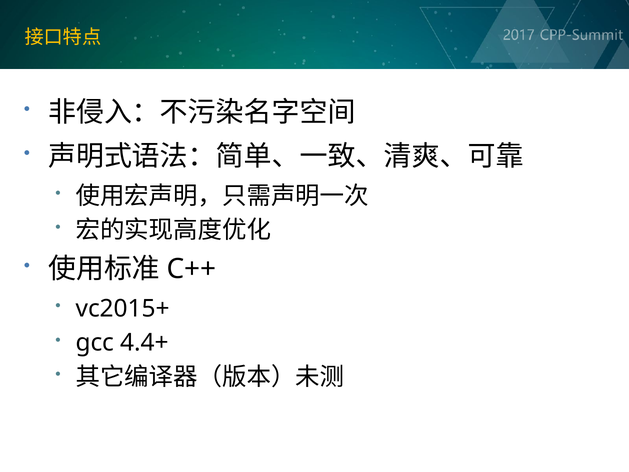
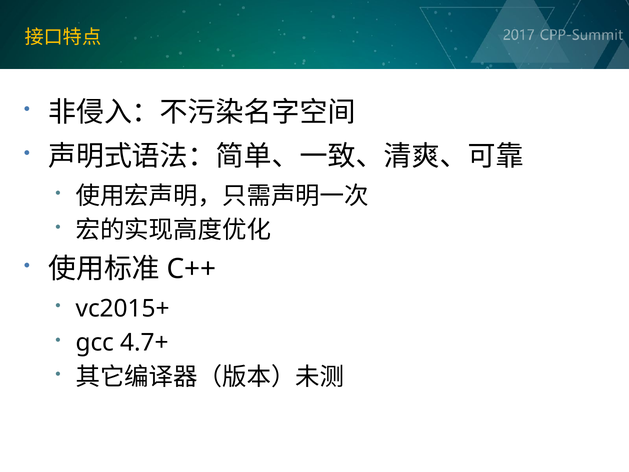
4.4+: 4.4+ -> 4.7+
